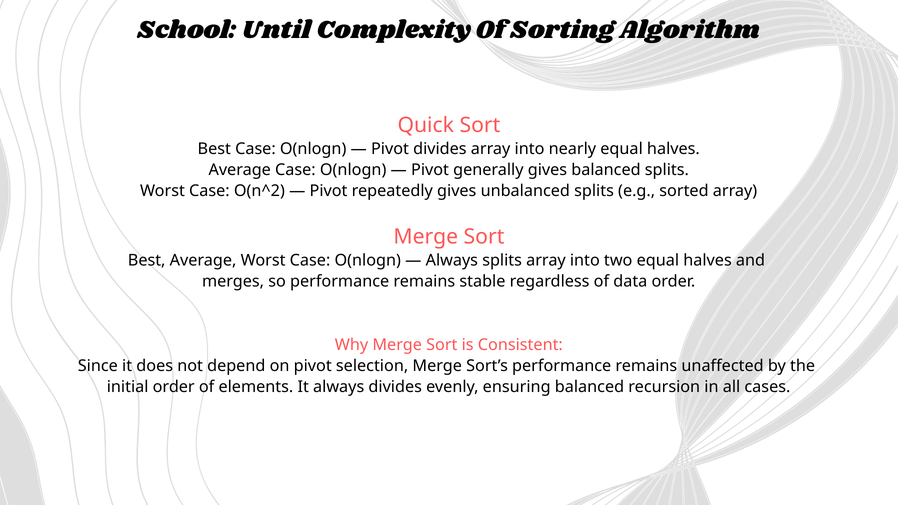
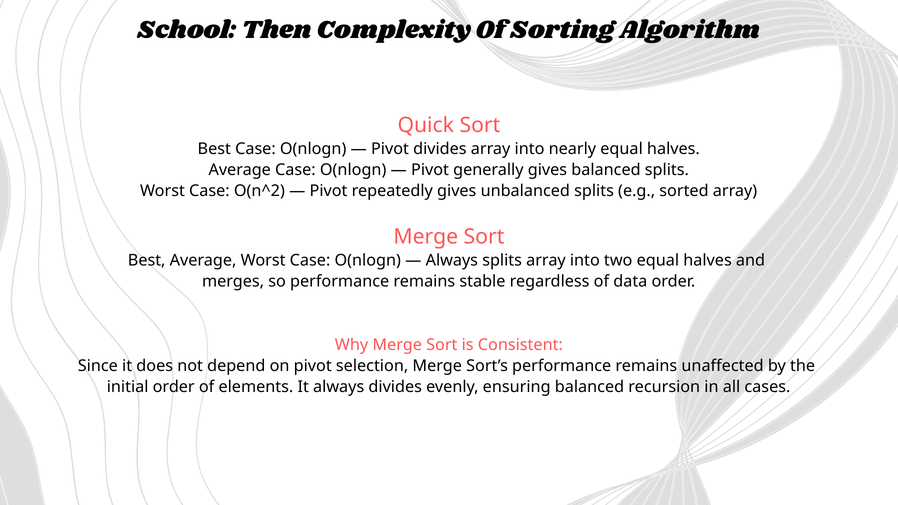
Until: Until -> Then
